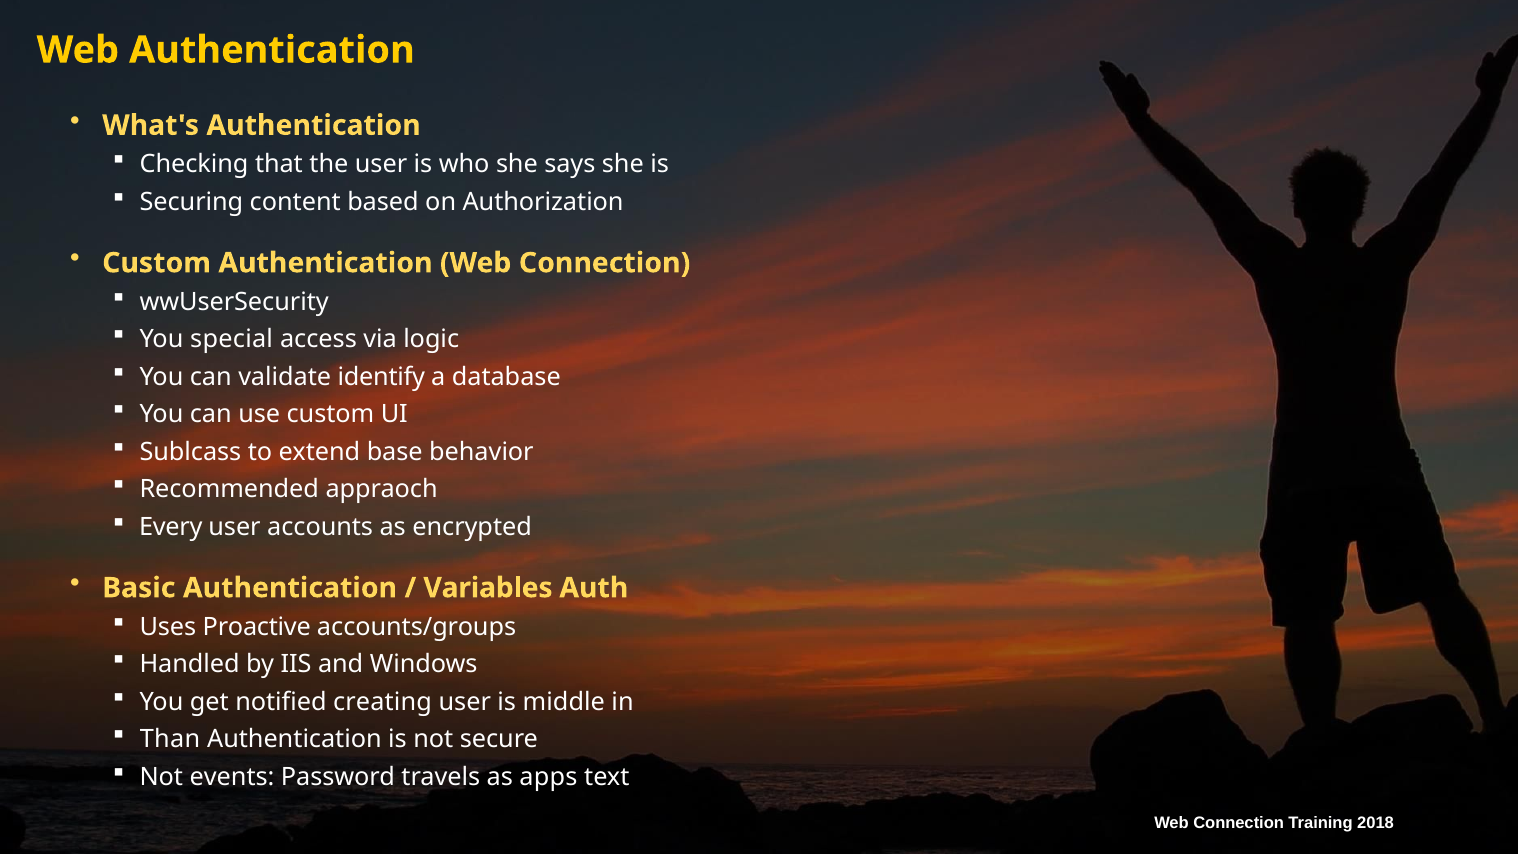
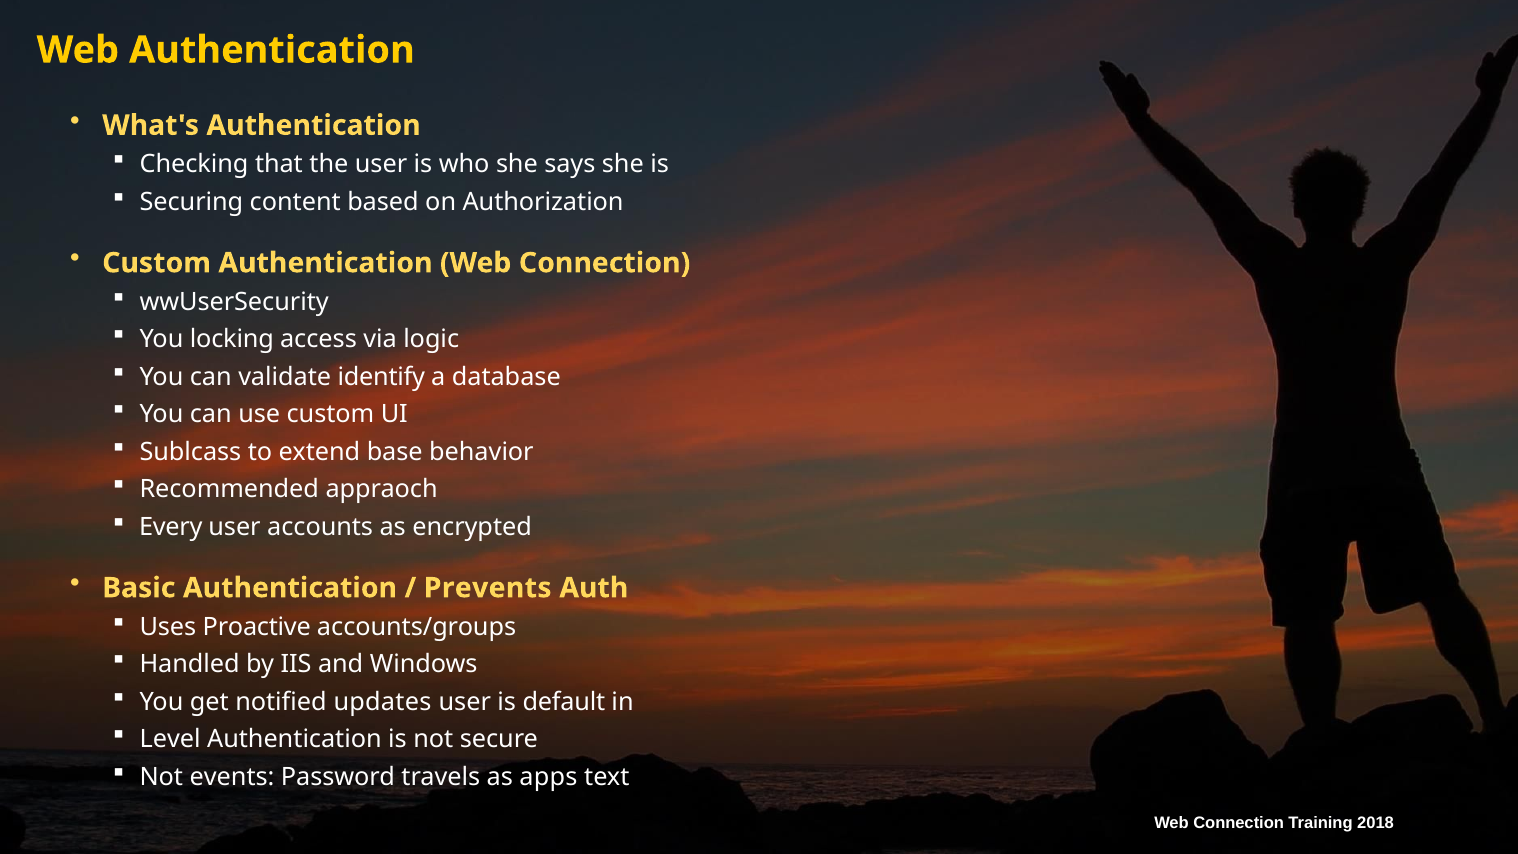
special: special -> locking
Variables: Variables -> Prevents
creating: creating -> updates
middle: middle -> default
Than: Than -> Level
